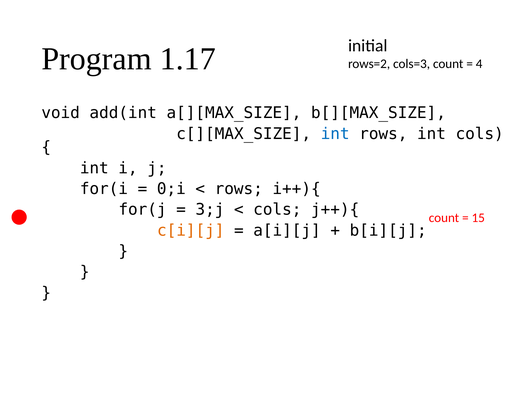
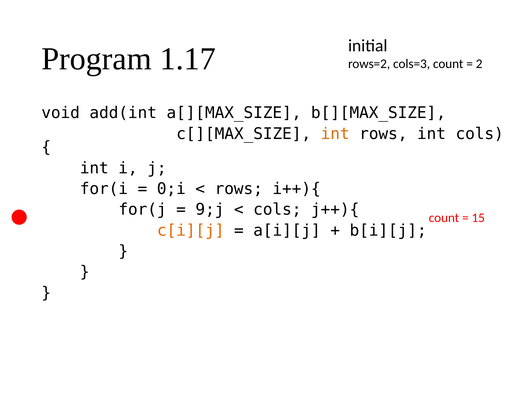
4: 4 -> 2
int at (335, 134) colour: blue -> orange
3;j: 3;j -> 9;j
